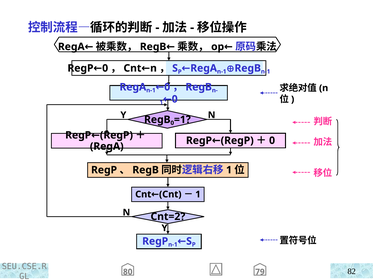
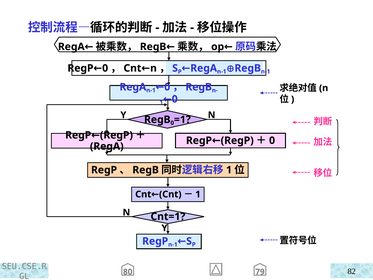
Cnt=2: Cnt=2 -> Cnt=1
